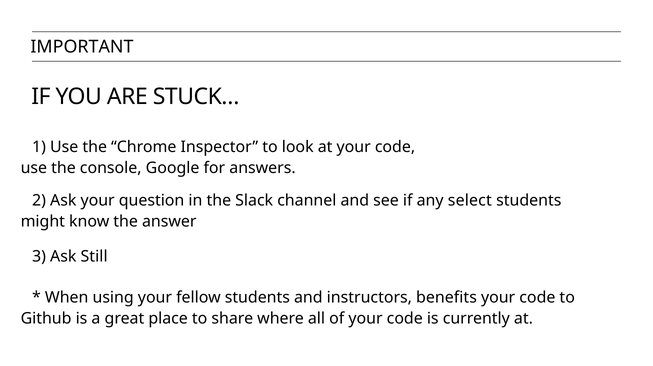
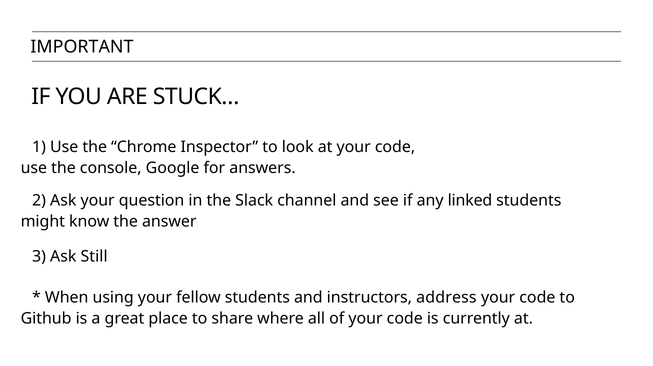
select: select -> linked
benefits: benefits -> address
